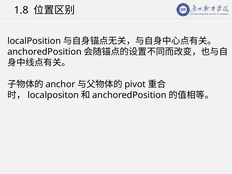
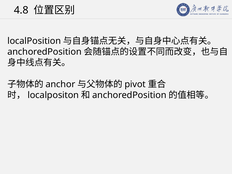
1.8: 1.8 -> 4.8
